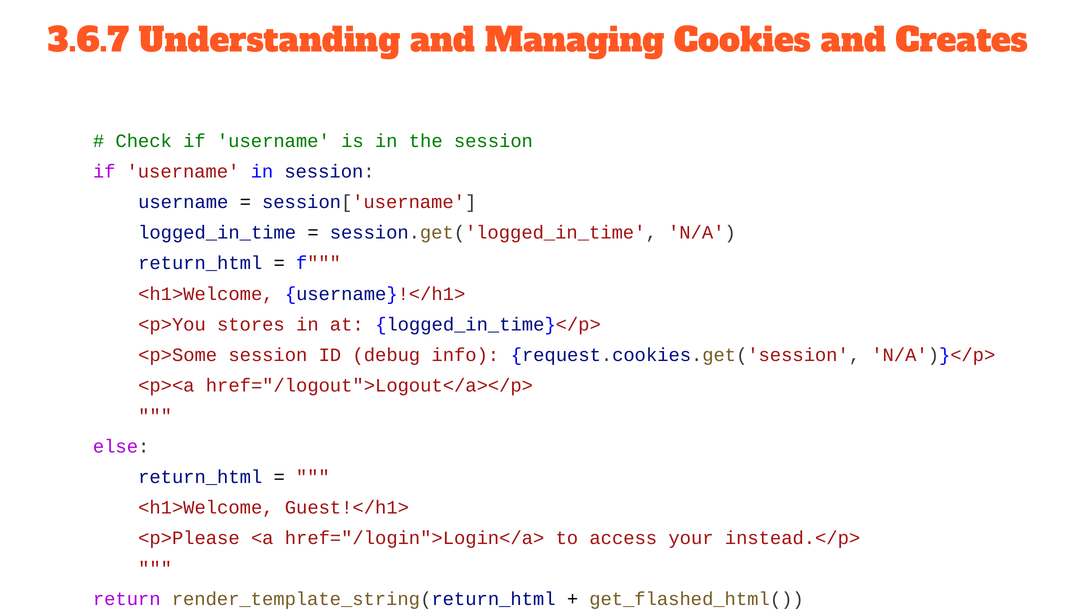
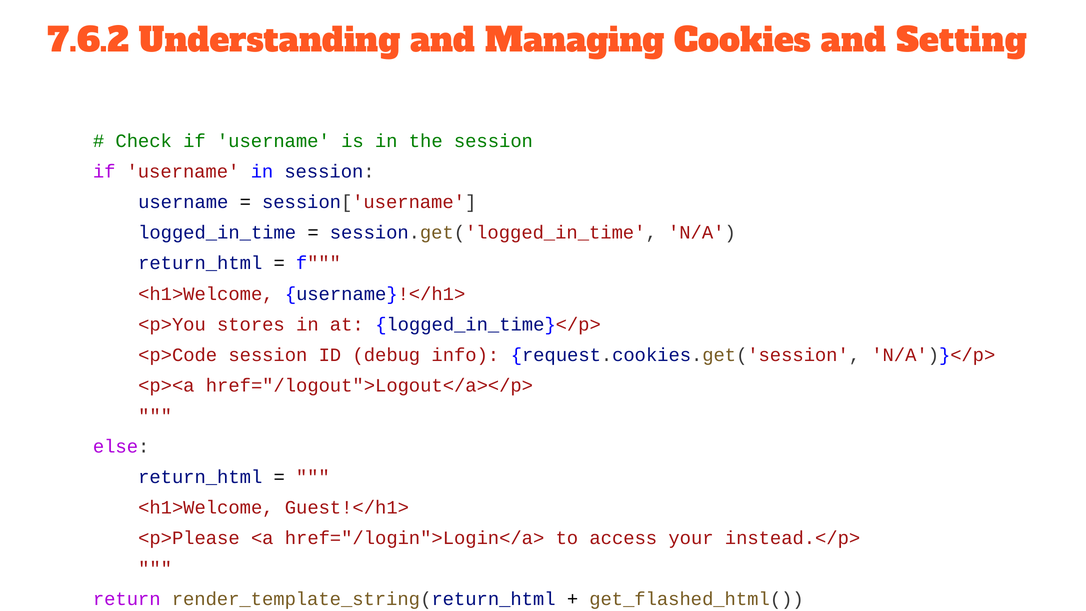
3.6.7: 3.6.7 -> 7.6.2
Creates: Creates -> Setting
<p>Some: <p>Some -> <p>Code
